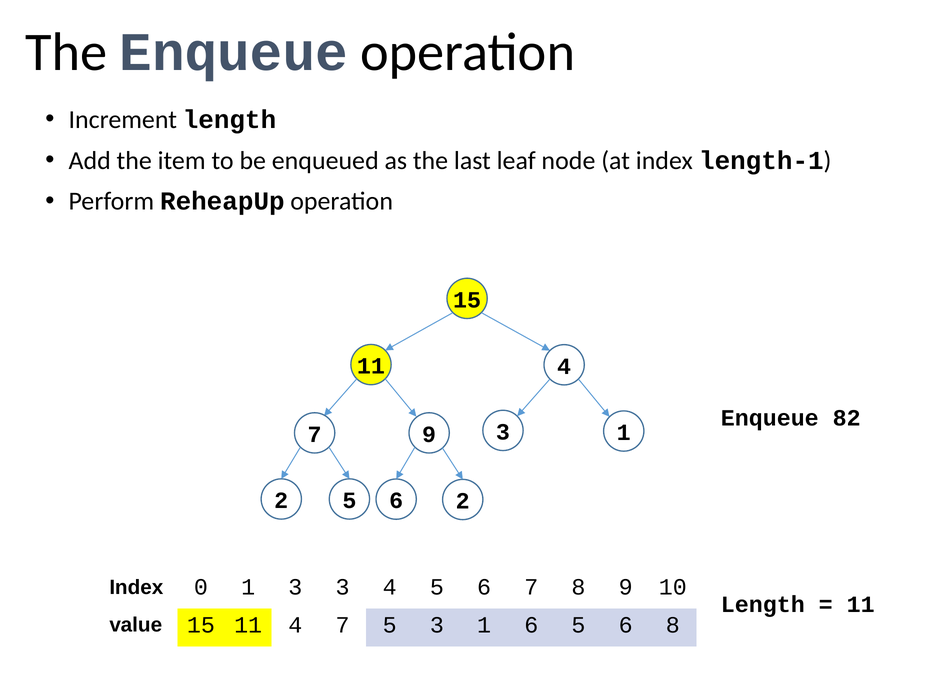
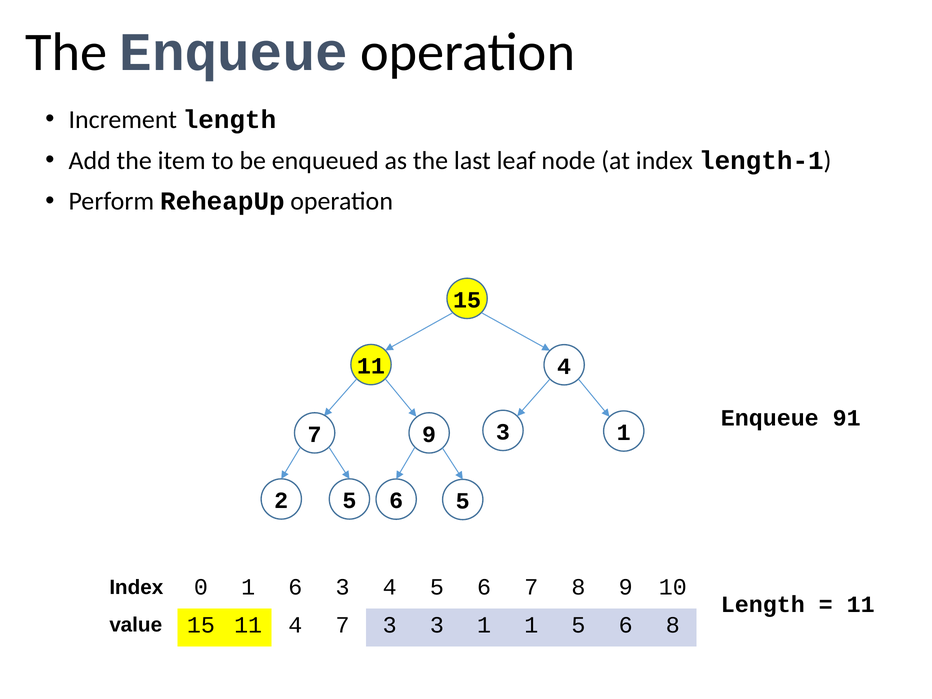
82: 82 -> 91
6 2: 2 -> 5
0 1 3: 3 -> 6
4 7 5: 5 -> 3
1 6: 6 -> 1
